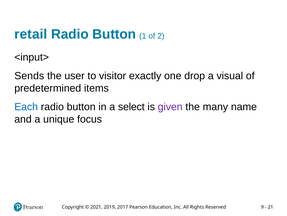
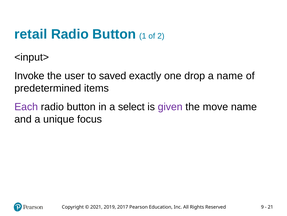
Sends: Sends -> Invoke
visitor: visitor -> saved
a visual: visual -> name
Each colour: blue -> purple
many: many -> move
